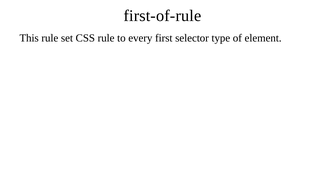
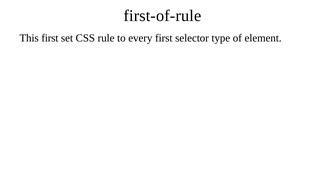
This rule: rule -> first
